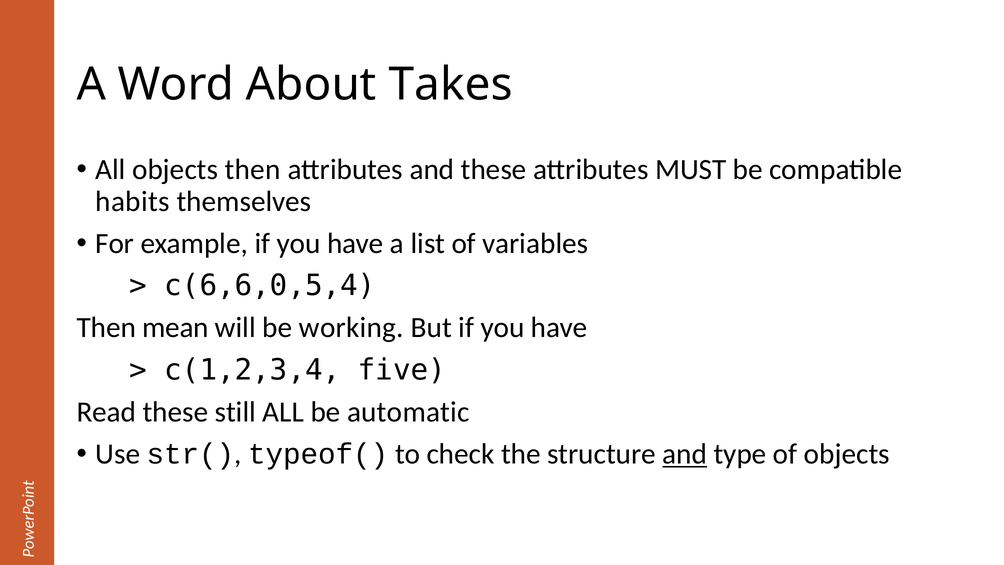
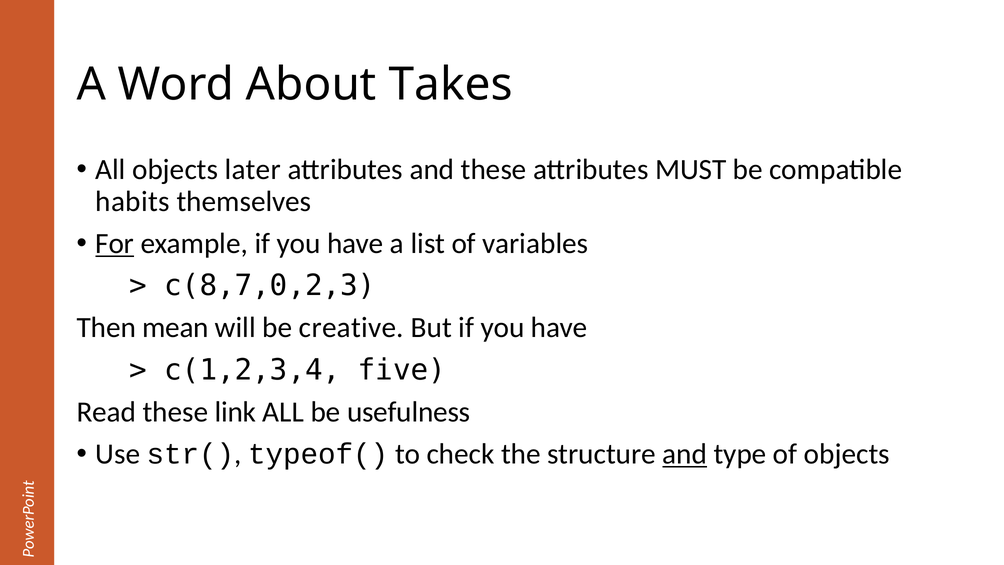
objects then: then -> later
For underline: none -> present
c(6,6,0,5,4: c(6,6,0,5,4 -> c(8,7,0,2,3
working: working -> creative
still: still -> link
automatic: automatic -> usefulness
